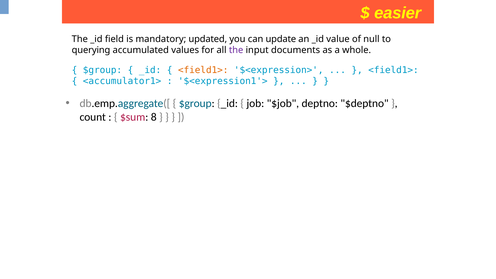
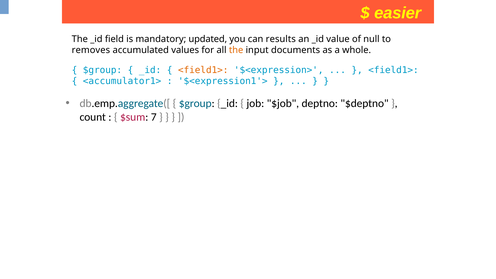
update: update -> results
querying: querying -> removes
the at (236, 50) colour: purple -> orange
8: 8 -> 7
